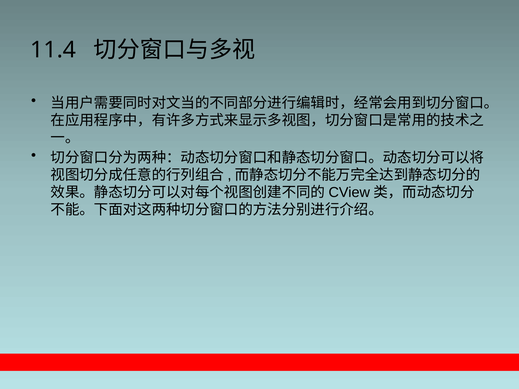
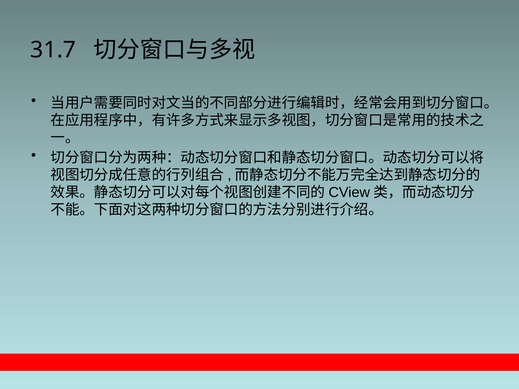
11.4: 11.4 -> 31.7
